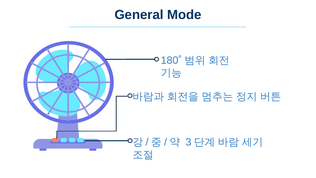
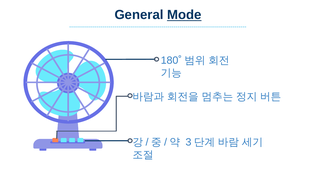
Mode underline: none -> present
